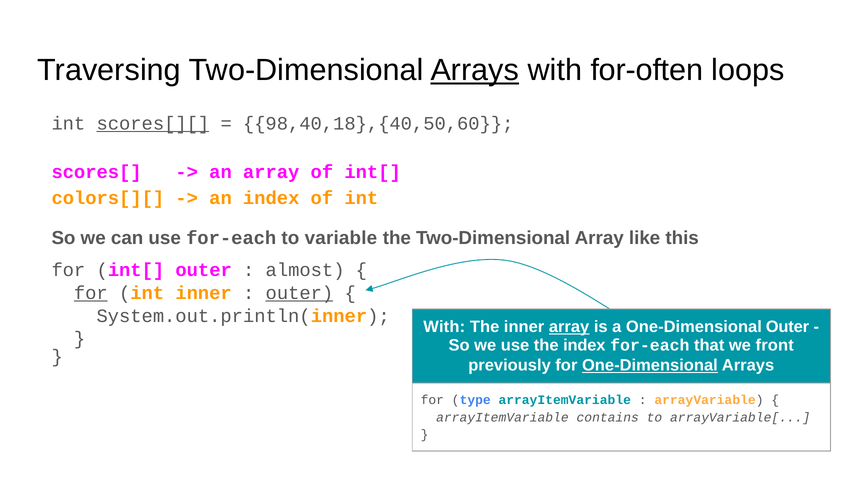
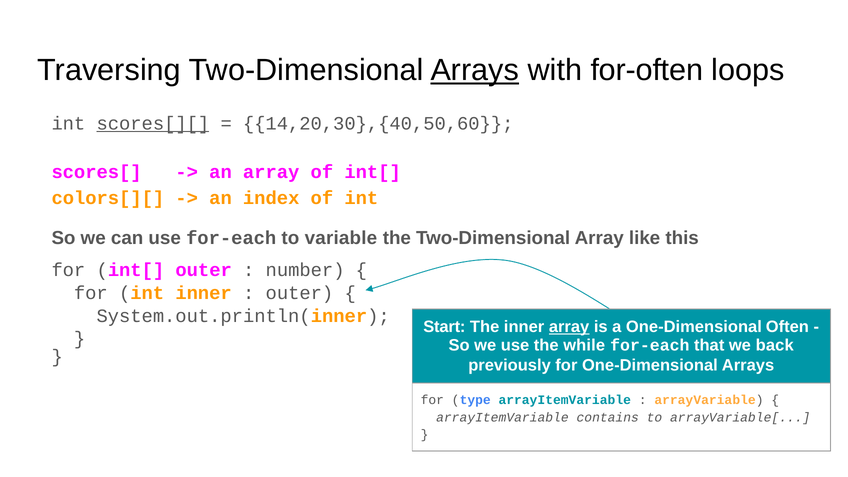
98,40,18},{40,50,60: 98,40,18},{40,50,60 -> 14,20,30},{40,50,60
almost: almost -> number
for at (91, 293) underline: present -> none
outer at (299, 293) underline: present -> none
With at (444, 327): With -> Start
One-Dimensional Outer: Outer -> Often
the index: index -> while
front: front -> back
One-Dimensional at (650, 365) underline: present -> none
